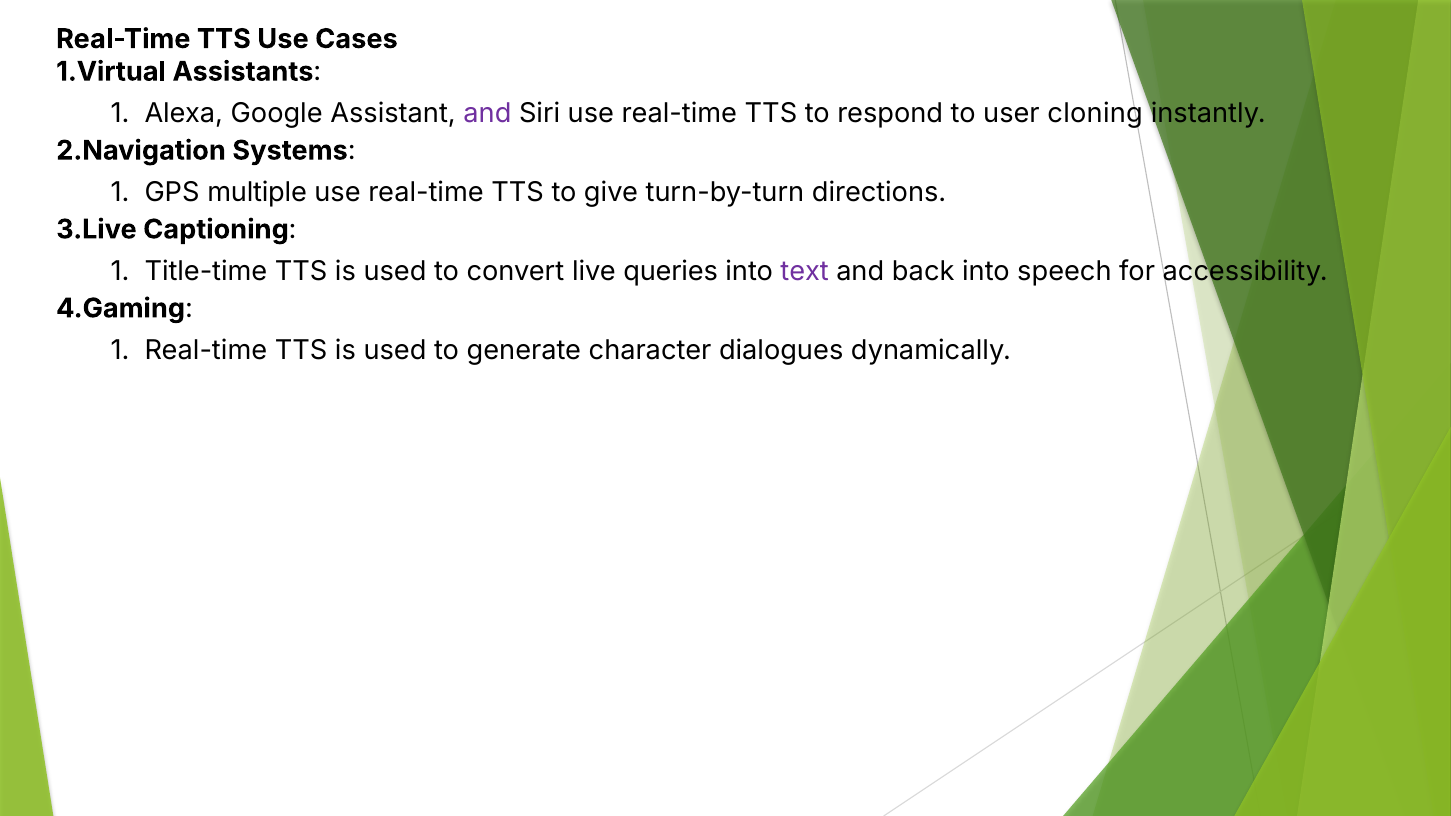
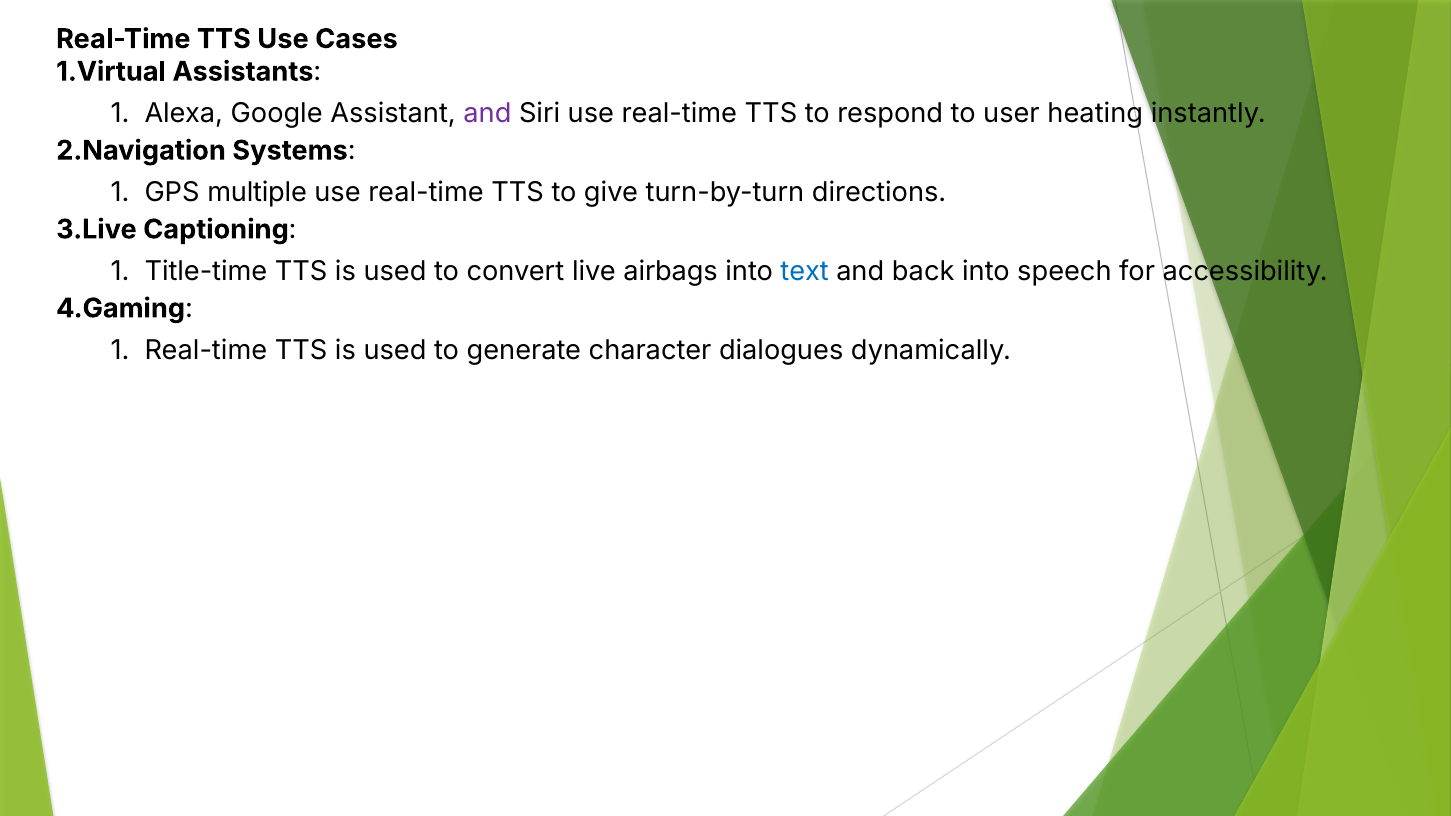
cloning: cloning -> heating
queries: queries -> airbags
text colour: purple -> blue
